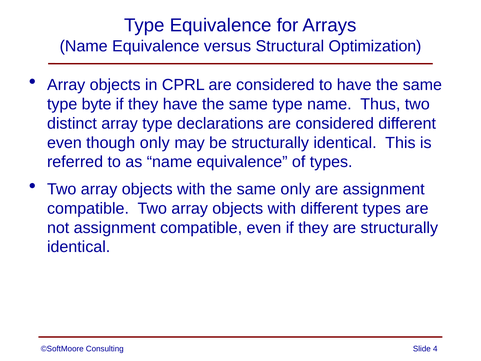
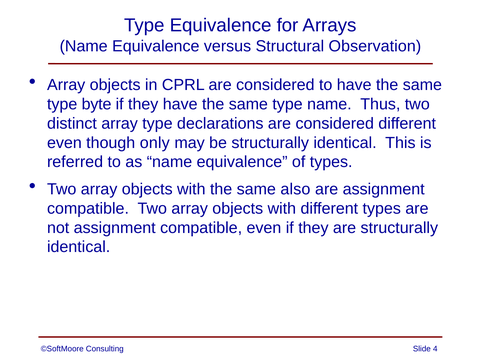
Optimization: Optimization -> Observation
same only: only -> also
